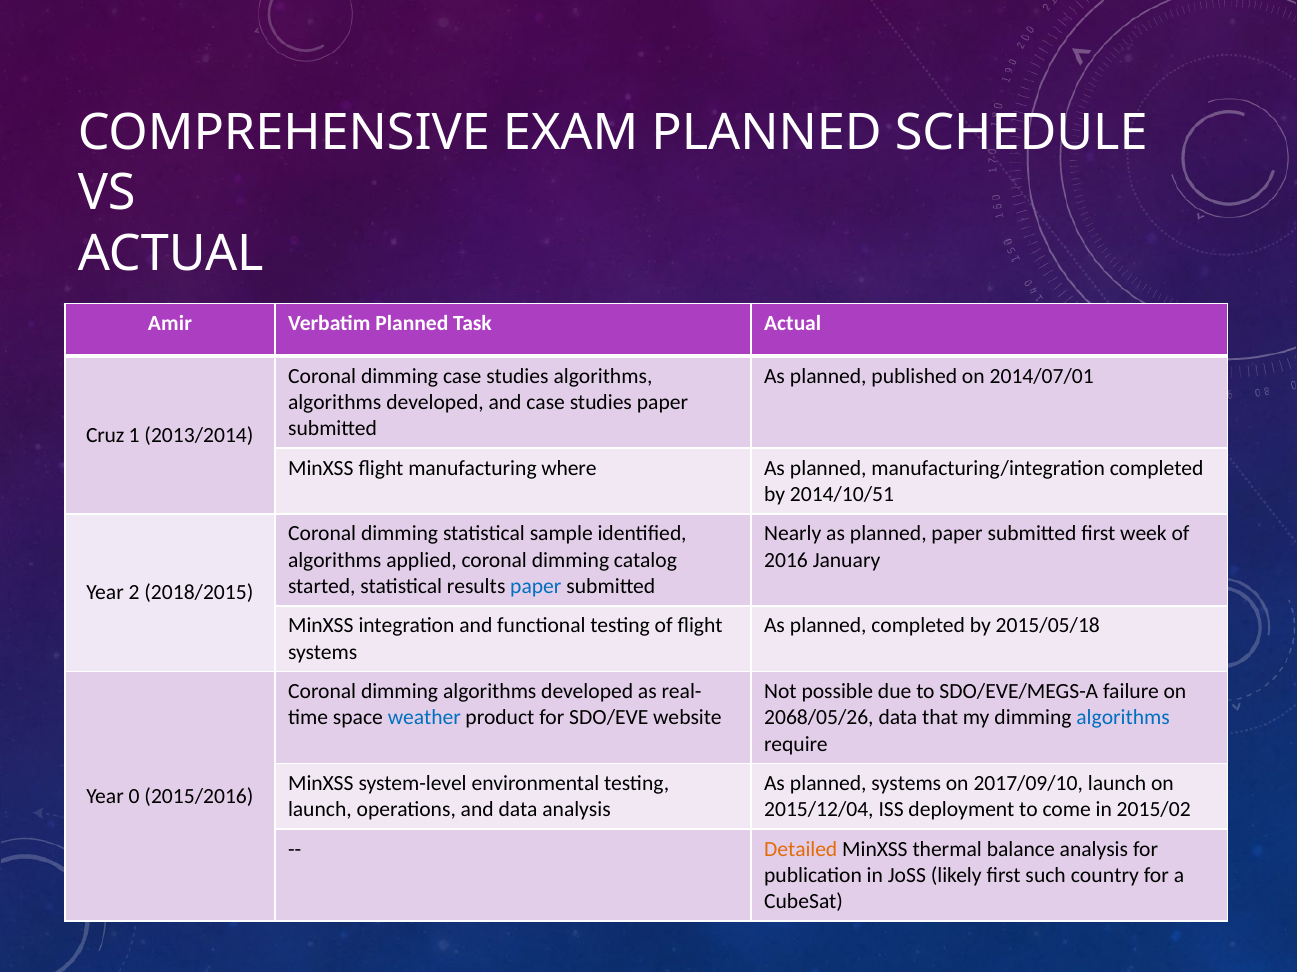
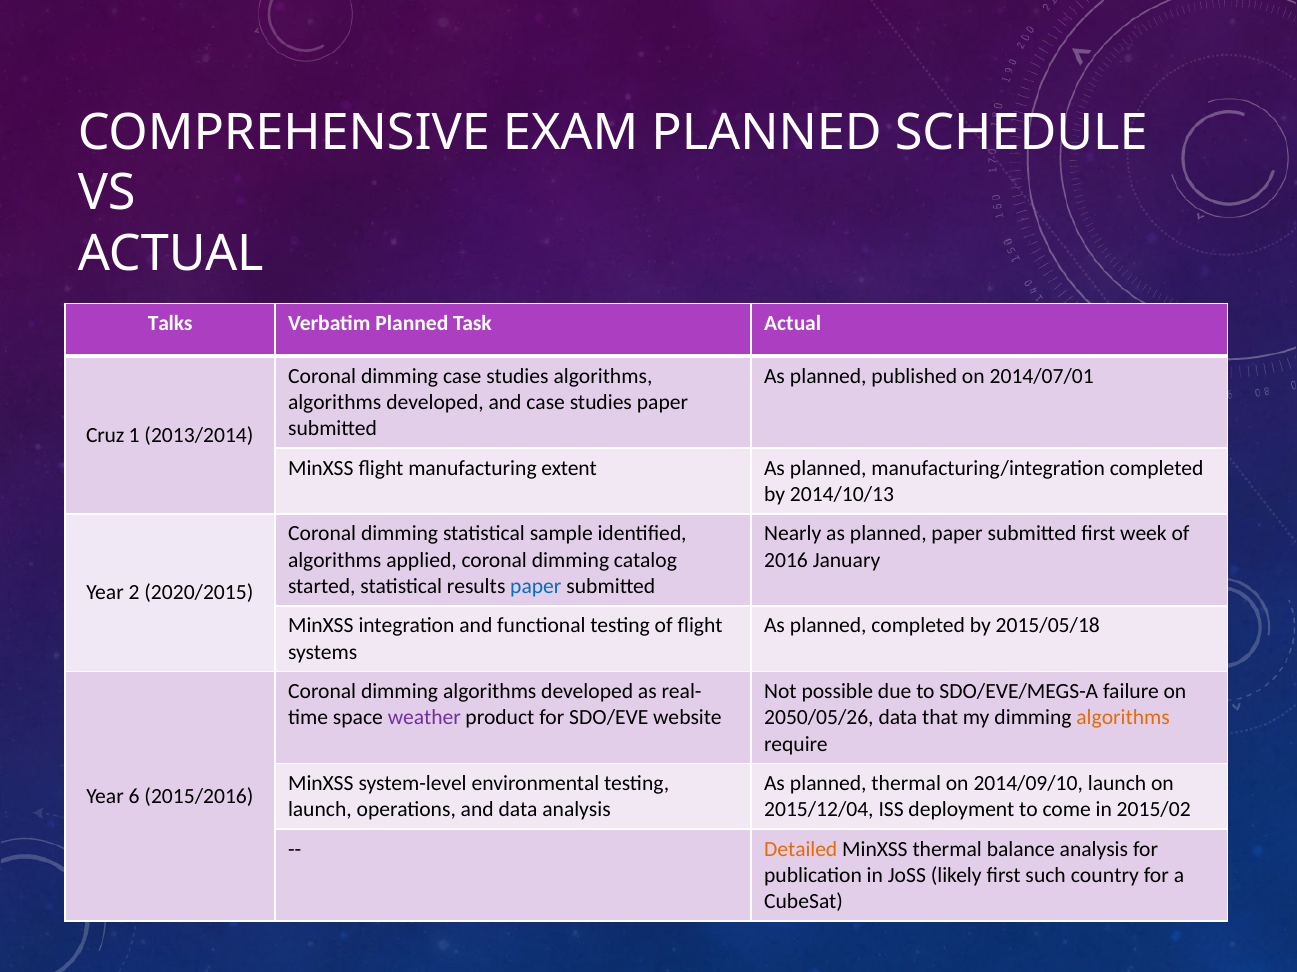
Amir: Amir -> Talks
where: where -> extent
2014/10/51: 2014/10/51 -> 2014/10/13
2018/2015: 2018/2015 -> 2020/2015
weather colour: blue -> purple
2068/05/26: 2068/05/26 -> 2050/05/26
algorithms at (1123, 718) colour: blue -> orange
planned systems: systems -> thermal
2017/09/10: 2017/09/10 -> 2014/09/10
0: 0 -> 6
